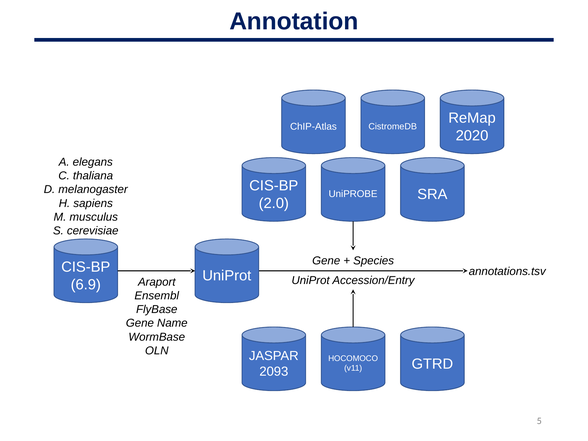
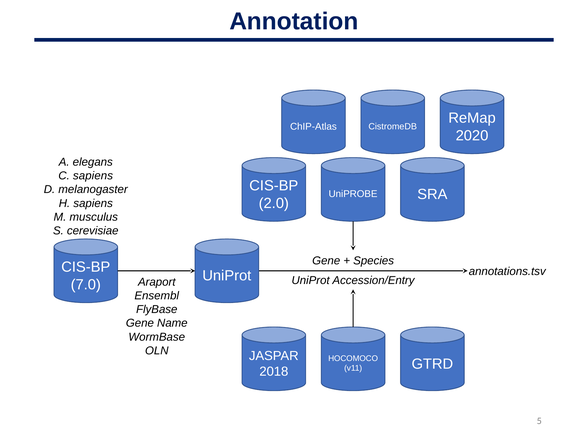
C thaliana: thaliana -> sapiens
6.9: 6.9 -> 7.0
2093: 2093 -> 2018
